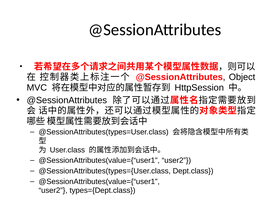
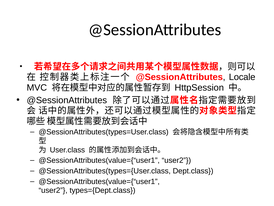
Object: Object -> Locale
